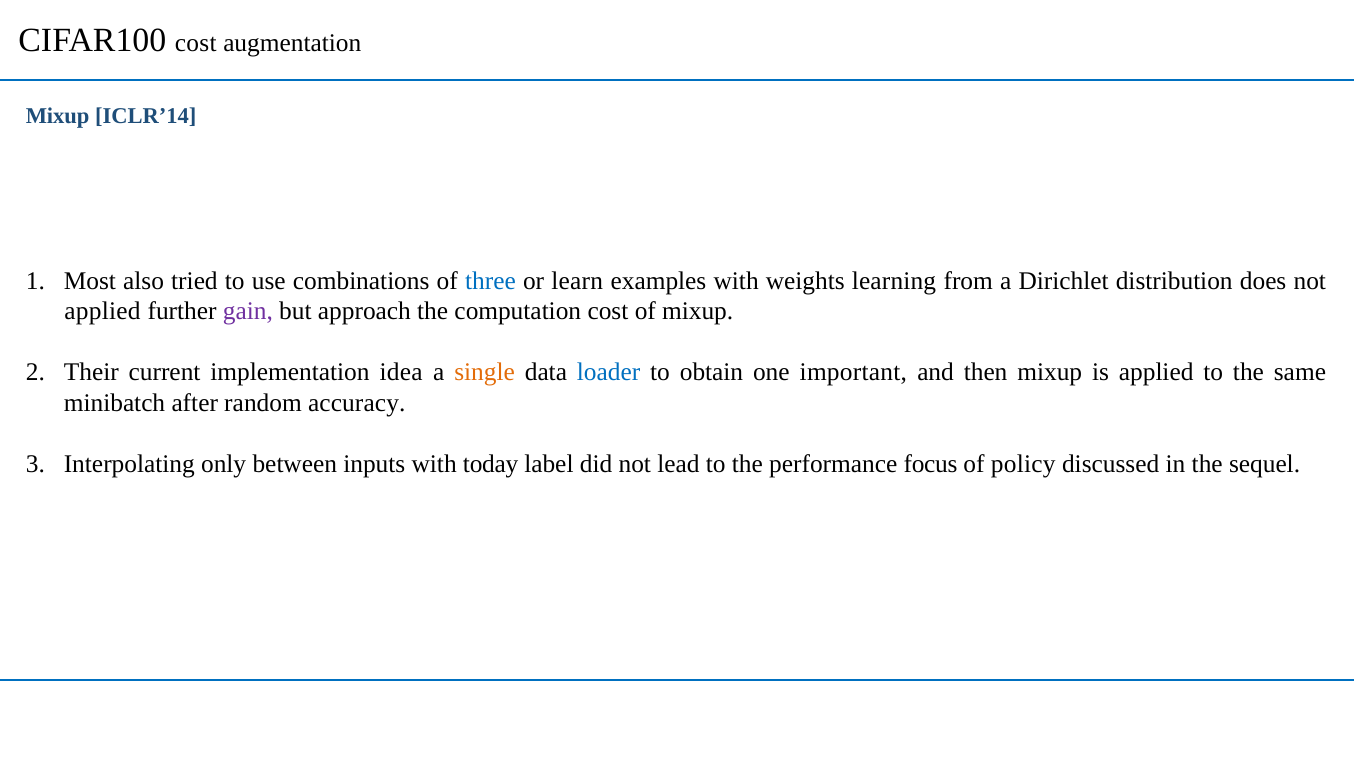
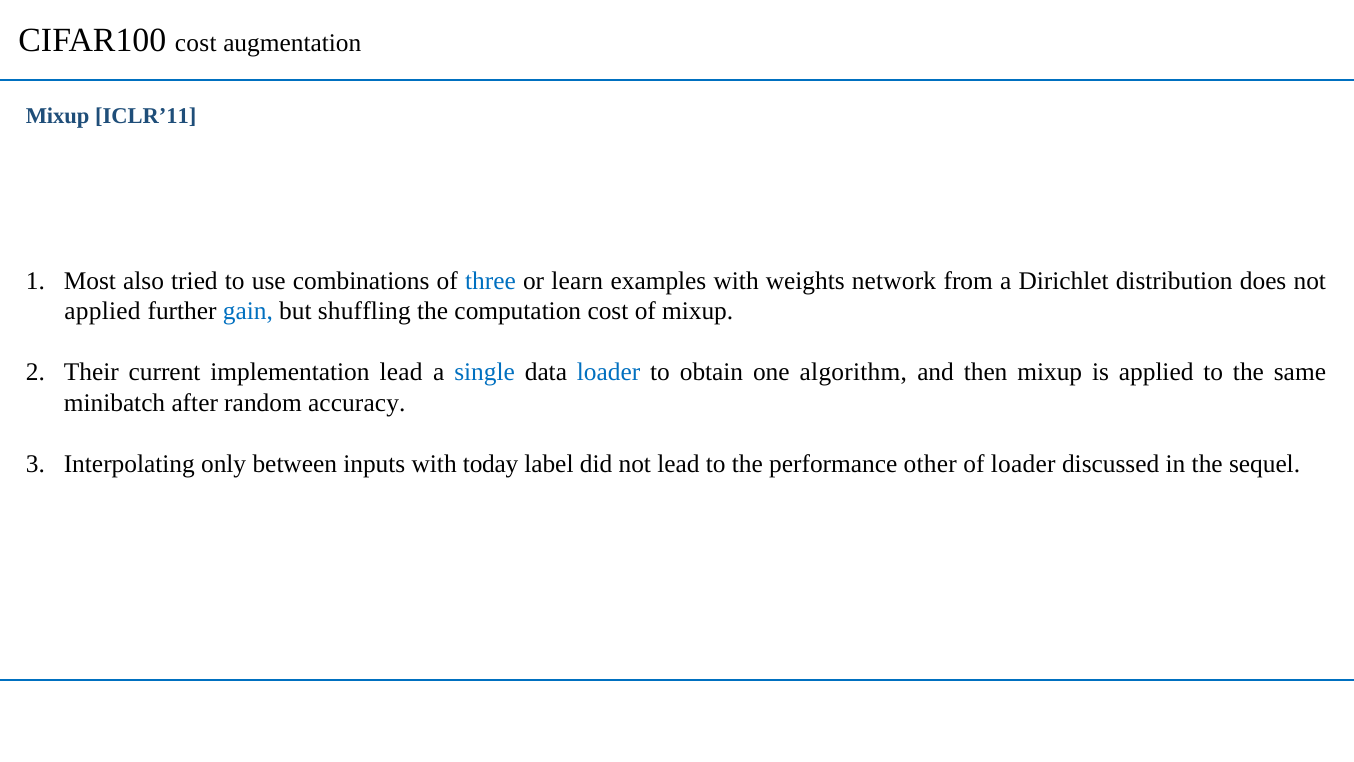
ICLR’14: ICLR’14 -> ICLR’11
learning: learning -> network
gain colour: purple -> blue
approach: approach -> shuffling
implementation idea: idea -> lead
single colour: orange -> blue
important: important -> algorithm
focus: focus -> other
of policy: policy -> loader
